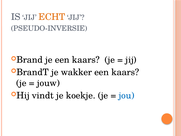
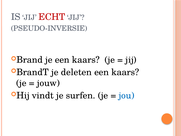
ECHT colour: orange -> red
wakker: wakker -> deleten
koekje: koekje -> surfen
